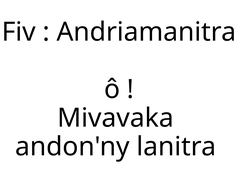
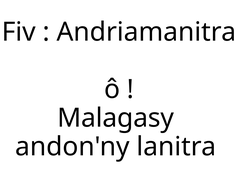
Mivavaka: Mivavaka -> Malagasy
